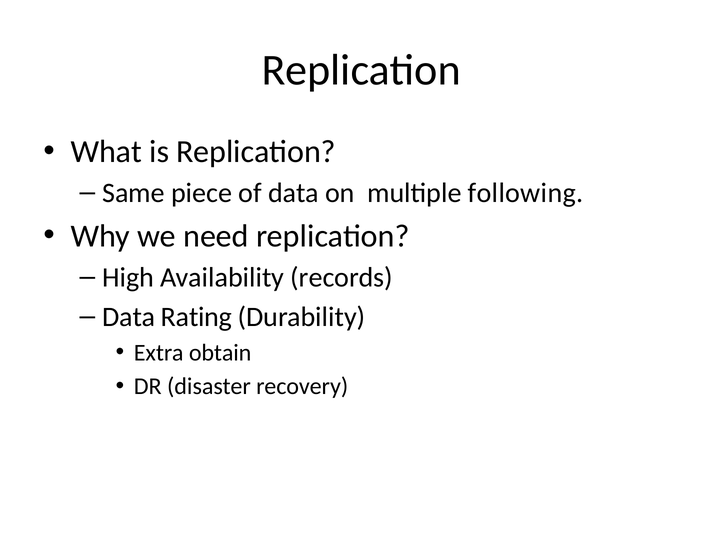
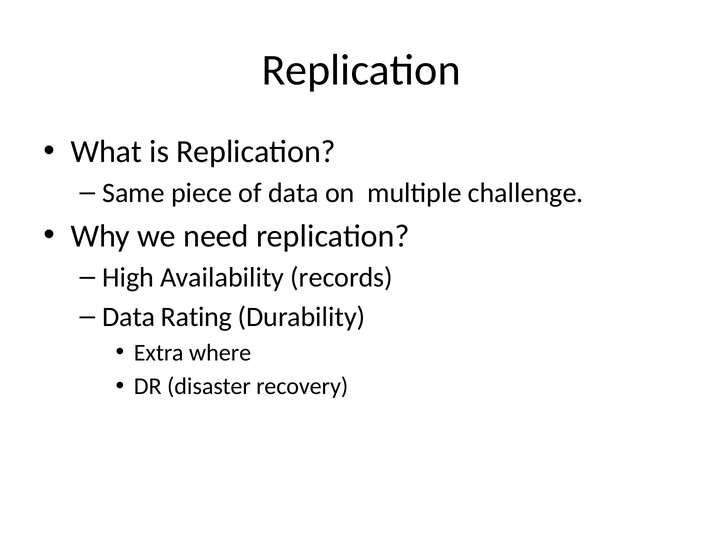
following: following -> challenge
obtain: obtain -> where
